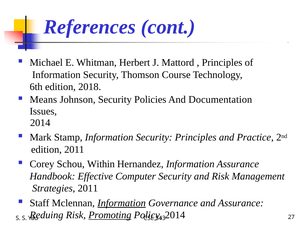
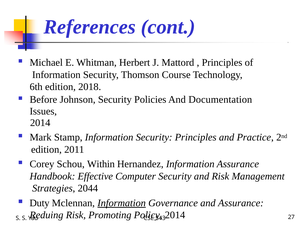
Means: Means -> Before
Strategies 2011: 2011 -> 2044
Staff: Staff -> Duty
Promoting underline: present -> none
